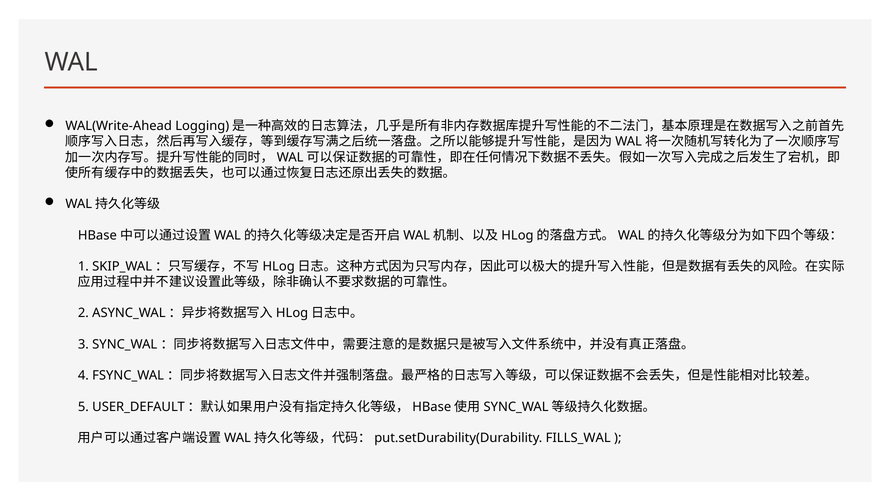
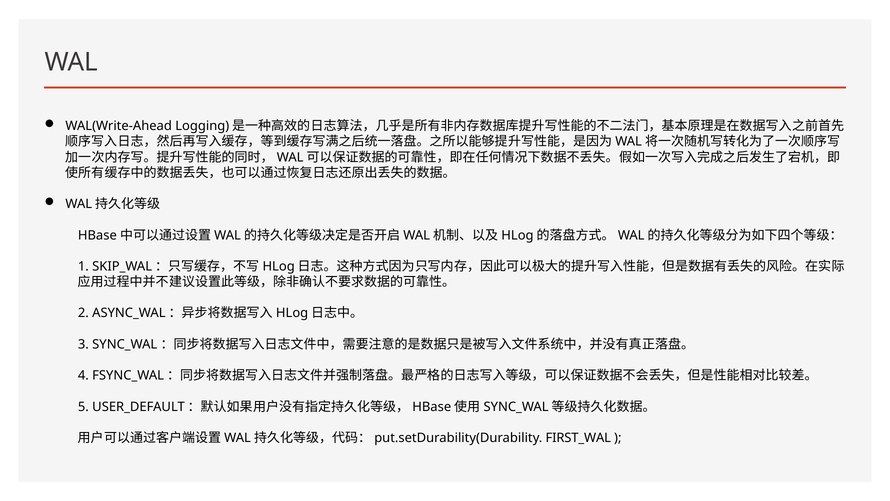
FILLS_WAL: FILLS_WAL -> FIRST_WAL
